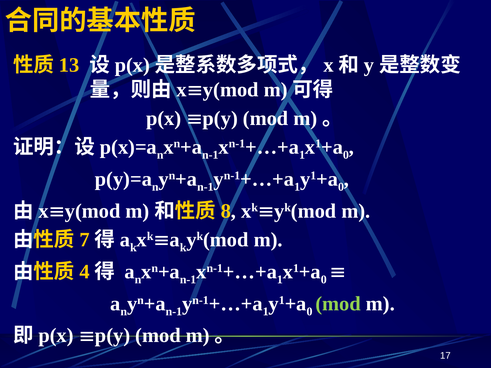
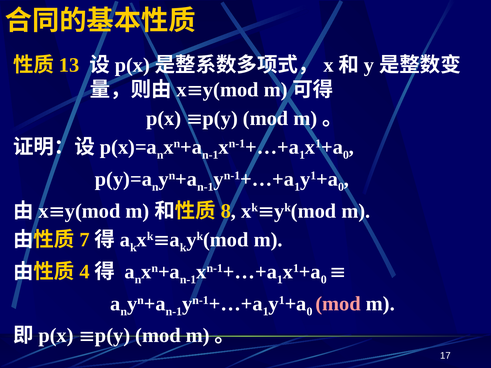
mod at (338, 304) colour: light green -> pink
